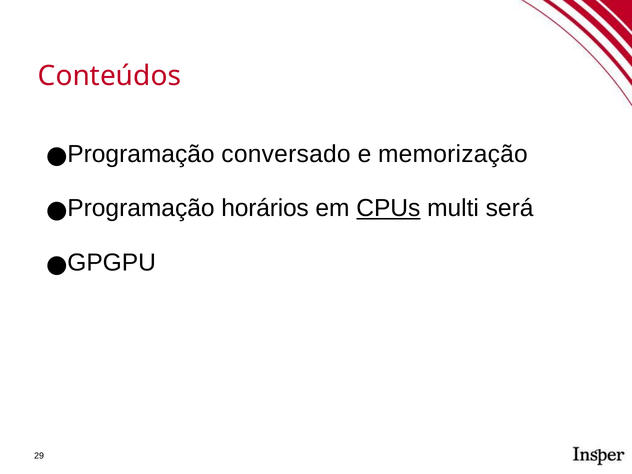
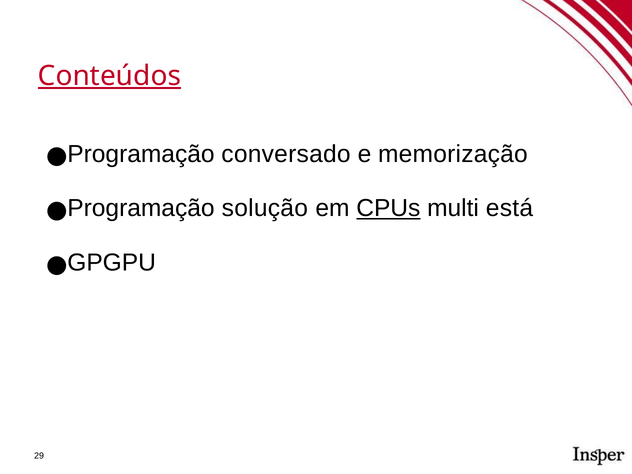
Conteúdos underline: none -> present
horários: horários -> solução
será: será -> está
